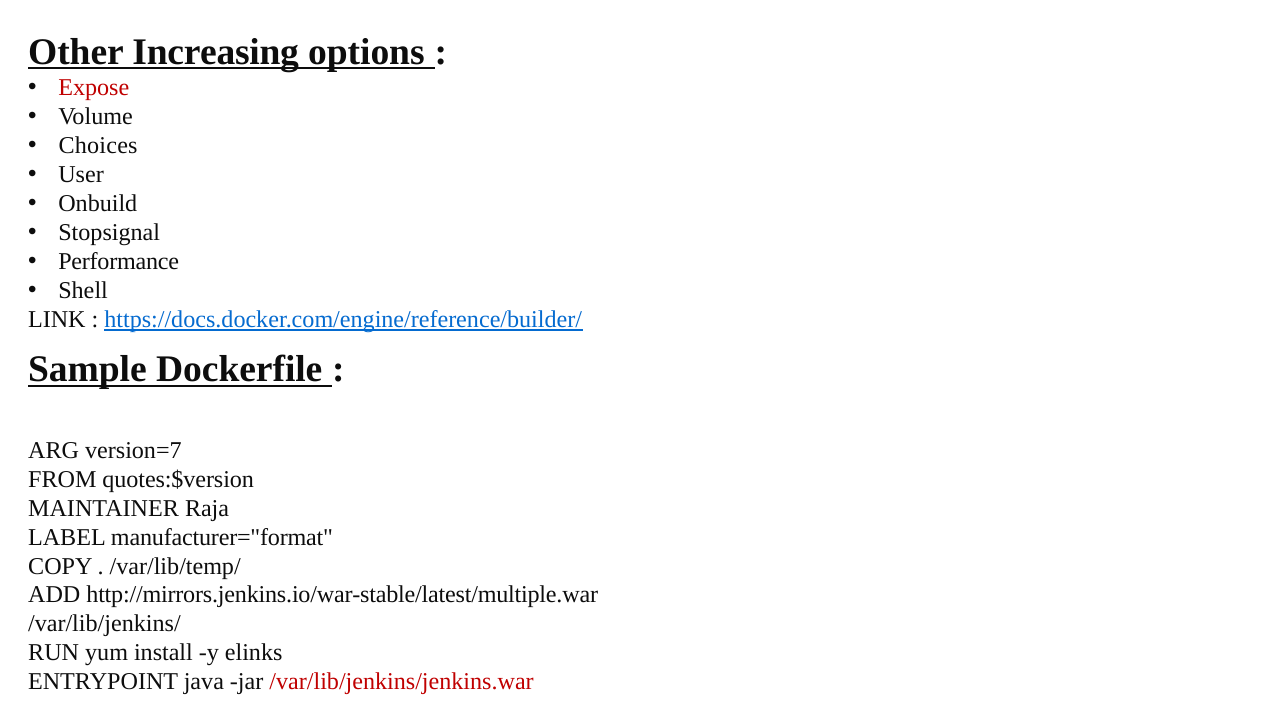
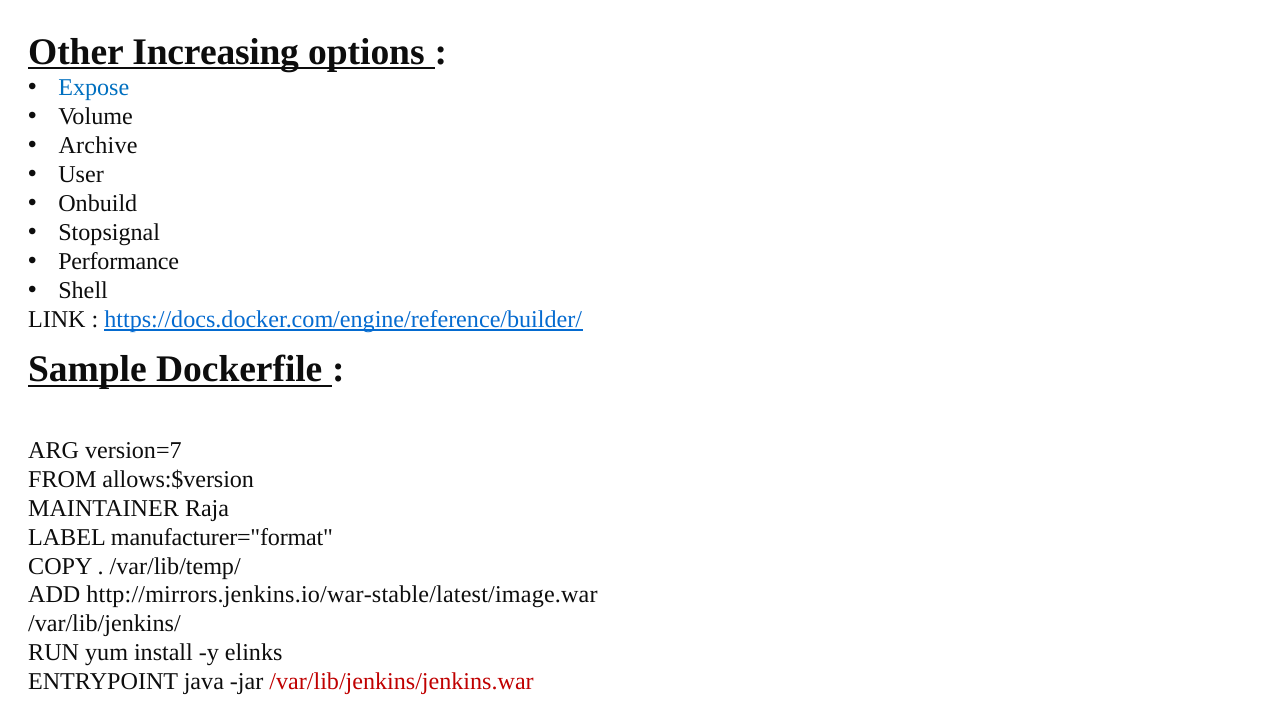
Expose colour: red -> blue
Choices: Choices -> Archive
quotes:$version: quotes:$version -> allows:$version
http://mirrors.jenkins.io/war-stable/latest/multiple.war: http://mirrors.jenkins.io/war-stable/latest/multiple.war -> http://mirrors.jenkins.io/war-stable/latest/image.war
